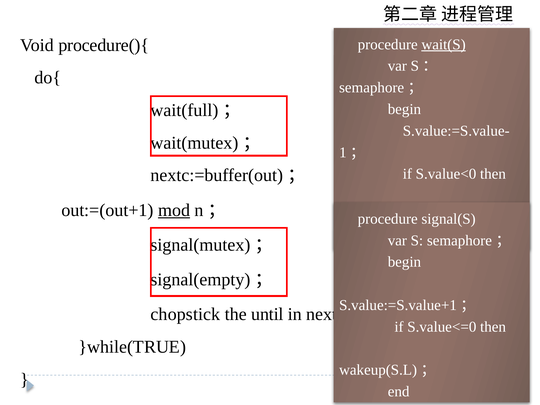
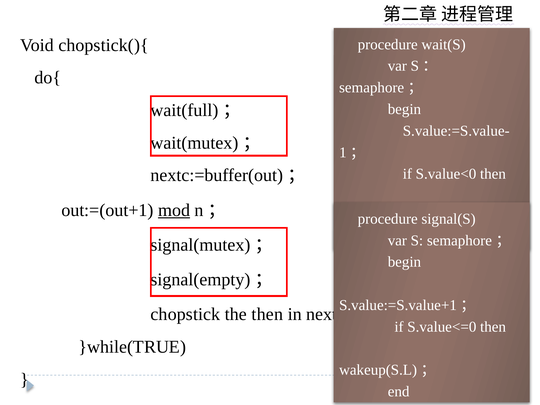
procedure(){: procedure(){ -> chopstick(){
wait(S underline: present -> none
the until: until -> then
